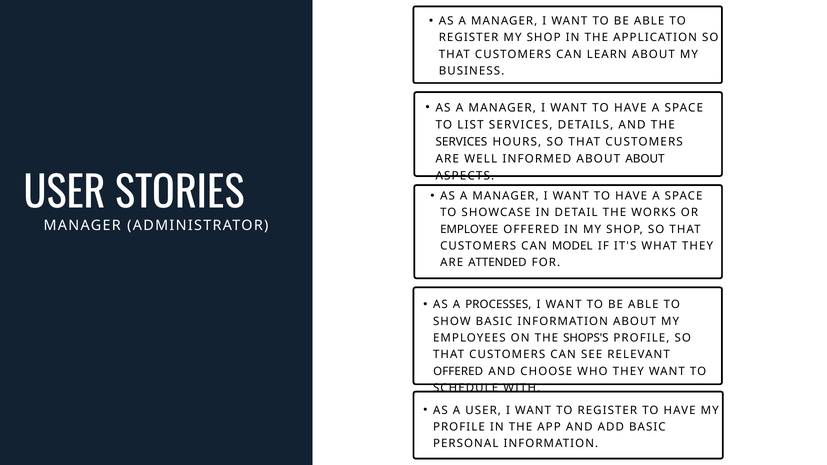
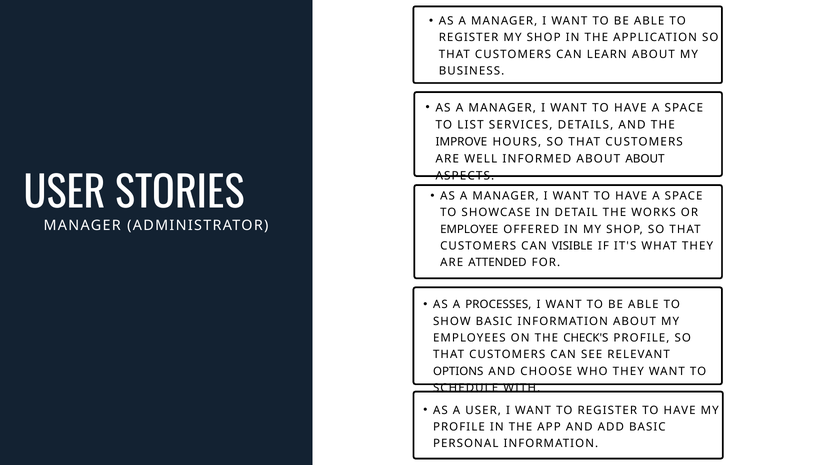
SERVICES at (461, 142): SERVICES -> IMPROVE
MODEL: MODEL -> VISIBLE
SHOPS'S: SHOPS'S -> CHECK'S
OFFERED at (458, 371): OFFERED -> OPTIONS
